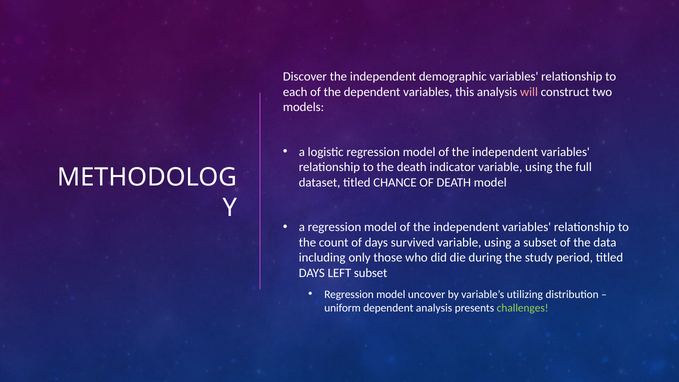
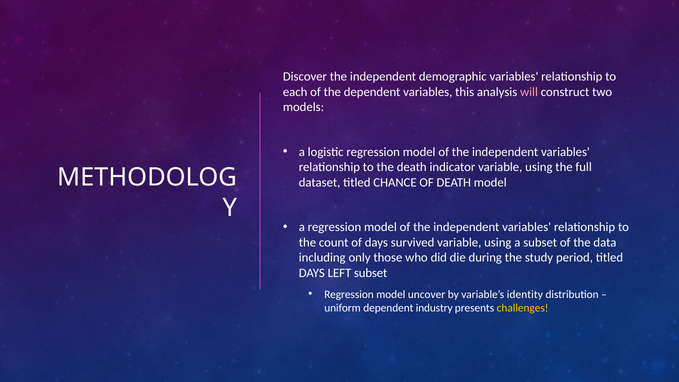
utilizing: utilizing -> identity
dependent analysis: analysis -> industry
challenges colour: light green -> yellow
